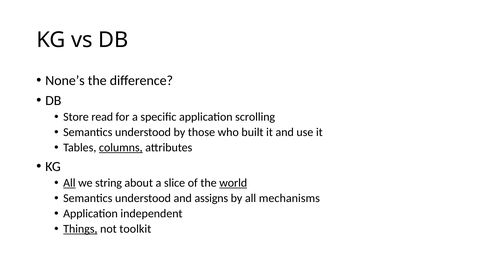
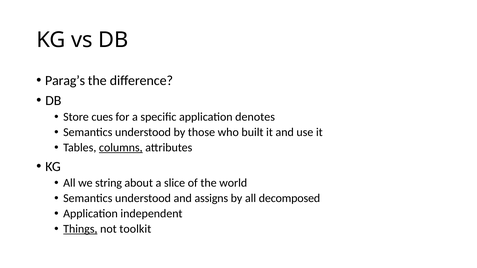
None’s: None’s -> Parag’s
read: read -> cues
scrolling: scrolling -> denotes
All at (69, 183) underline: present -> none
world underline: present -> none
mechanisms: mechanisms -> decomposed
